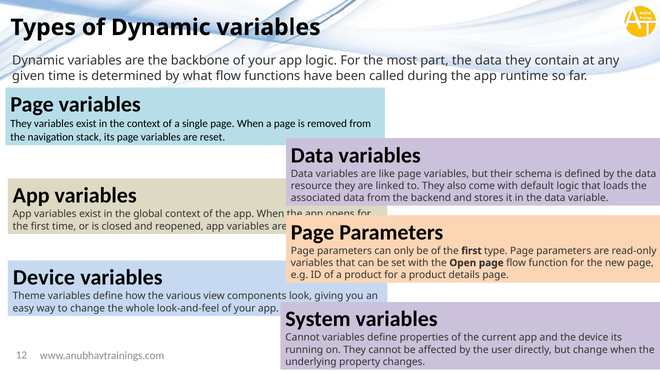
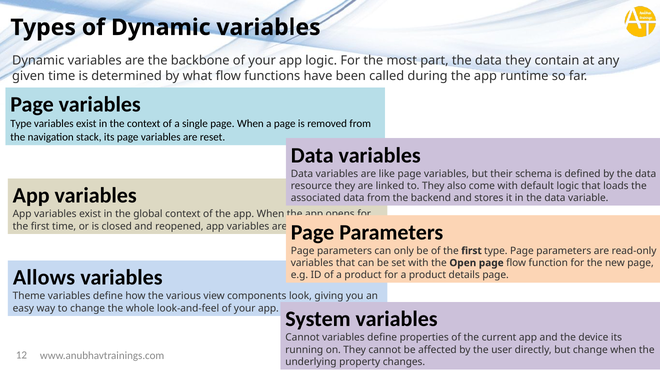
They at (21, 124): They -> Type
Device at (44, 278): Device -> Allows
